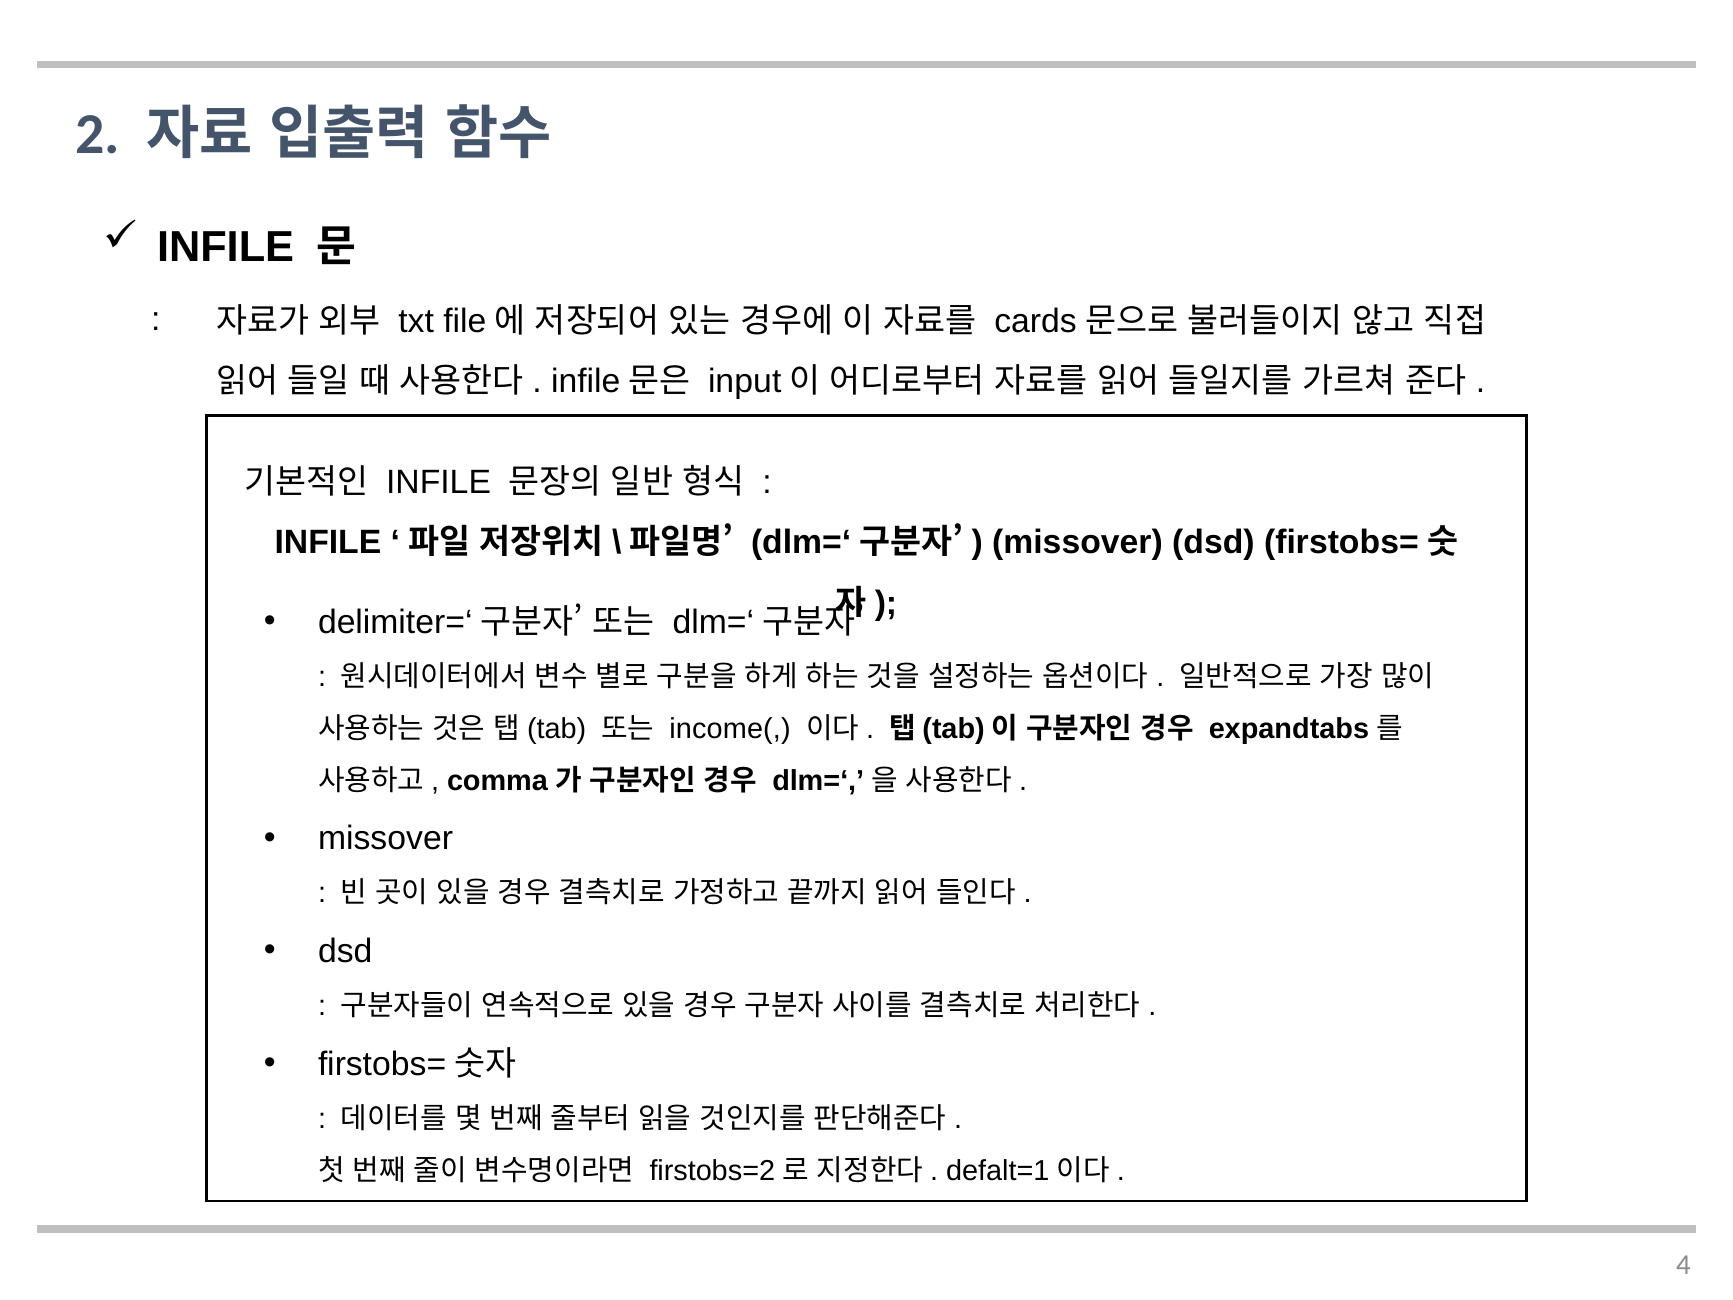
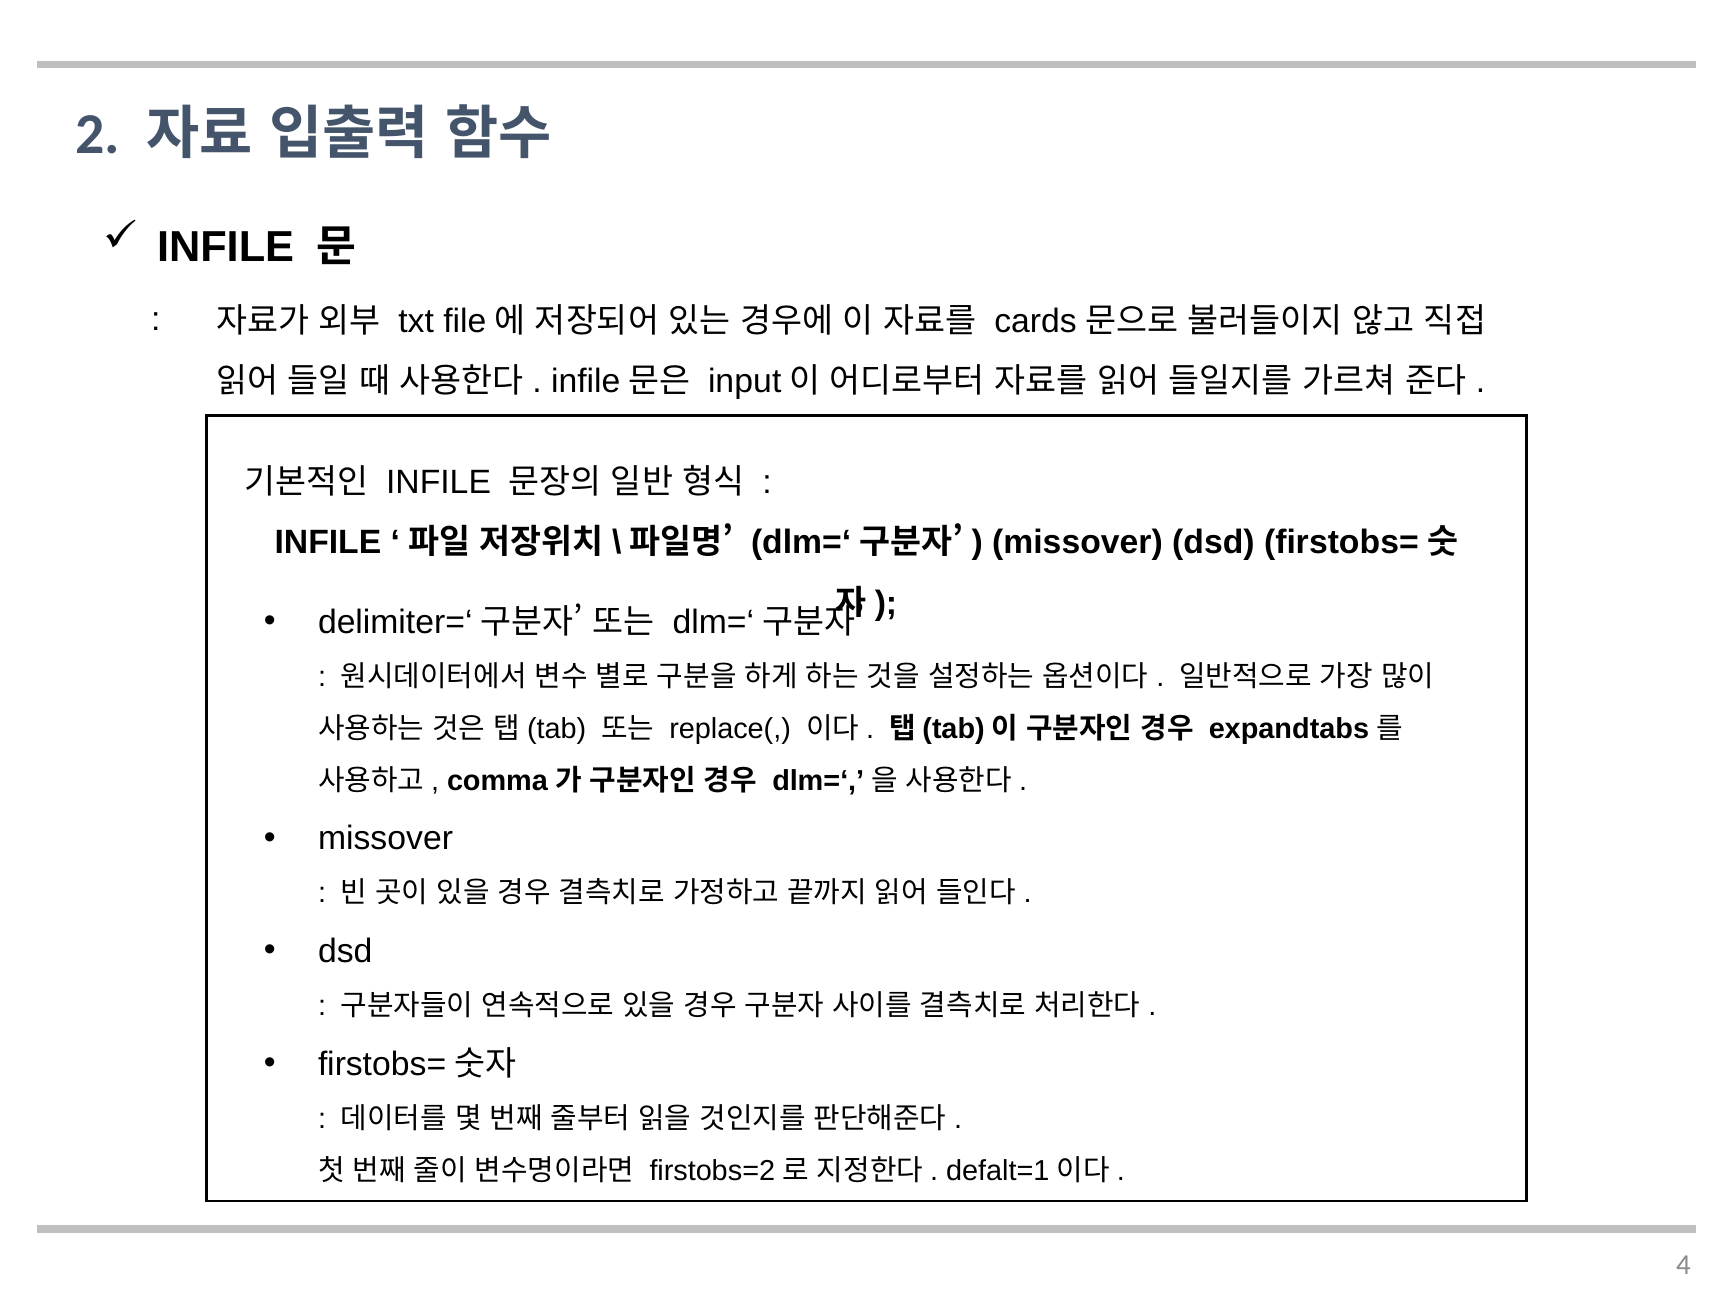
income(: income( -> replace(
